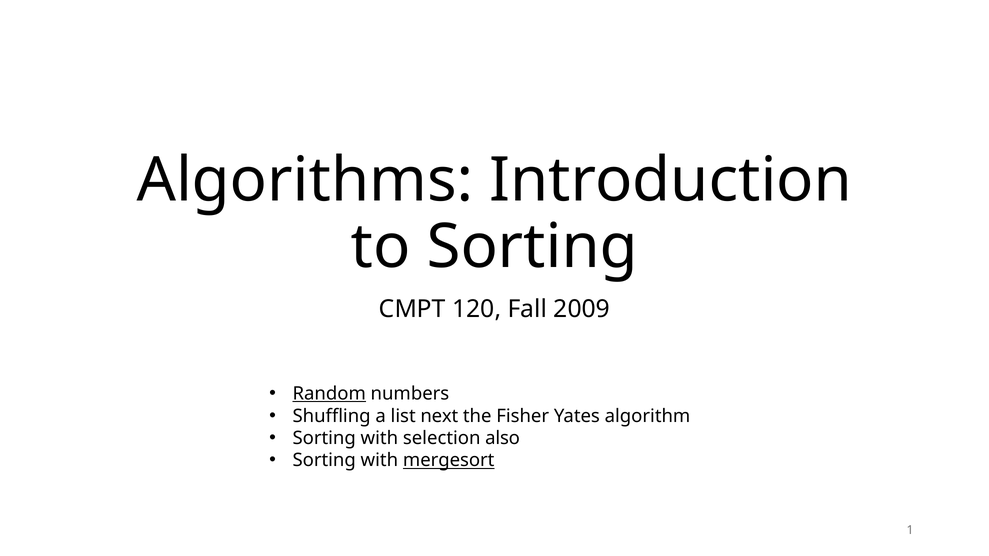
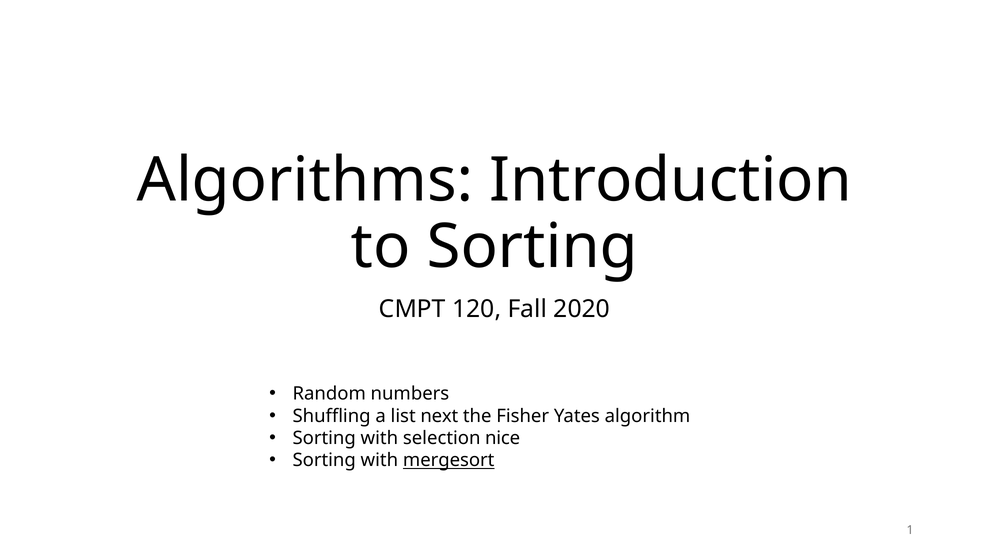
2009: 2009 -> 2020
Random underline: present -> none
also: also -> nice
